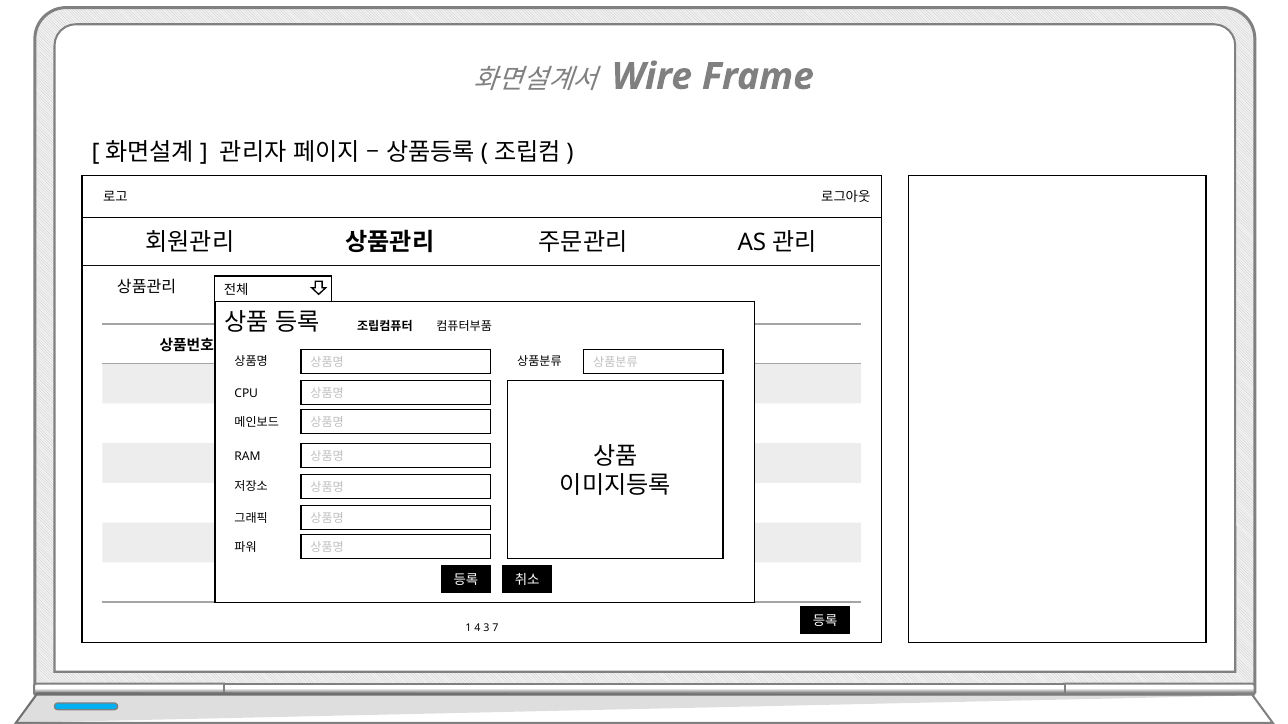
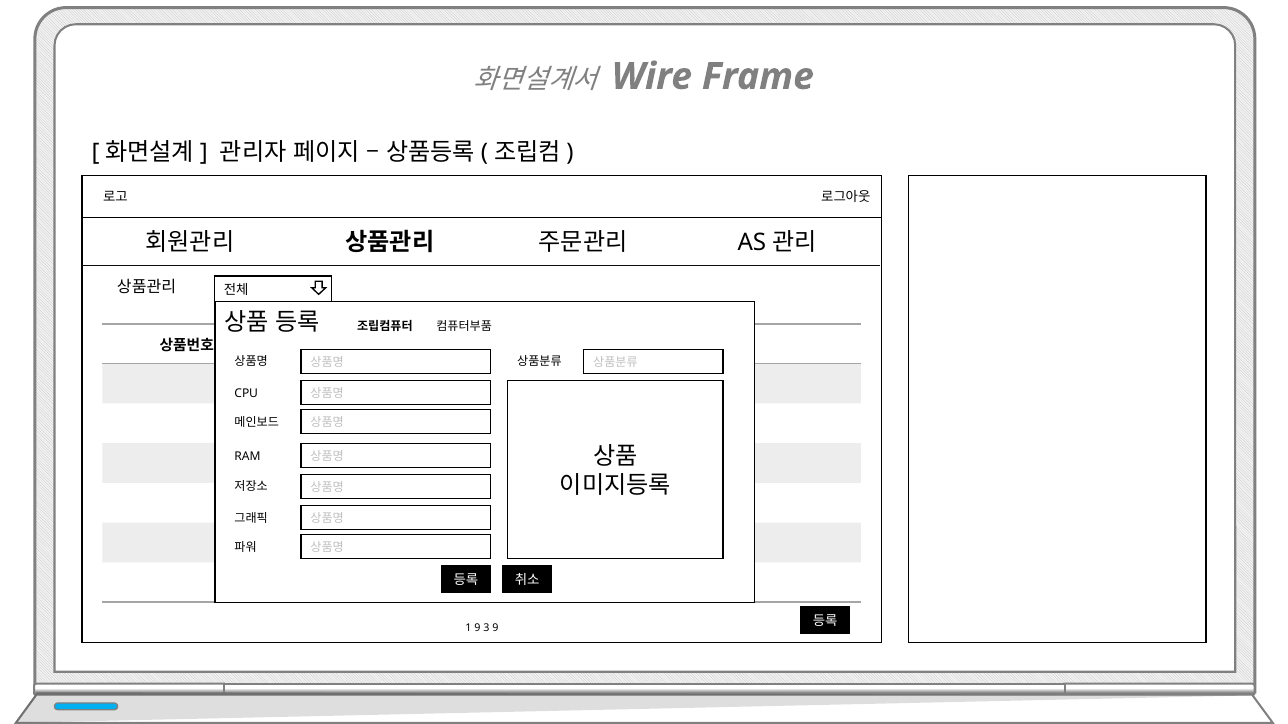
1 4: 4 -> 9
3 7: 7 -> 9
